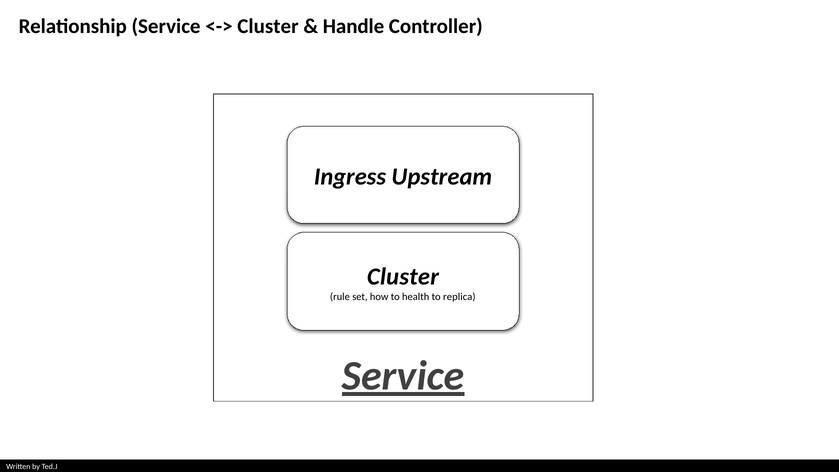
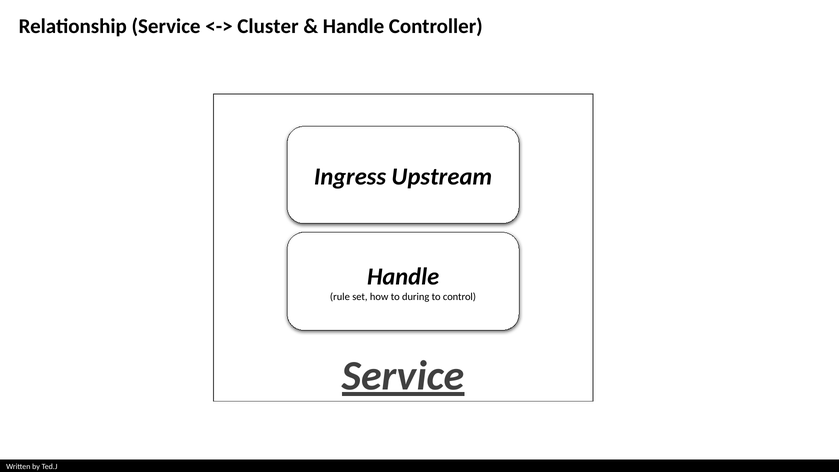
Cluster at (403, 277): Cluster -> Handle
health: health -> during
replica: replica -> control
